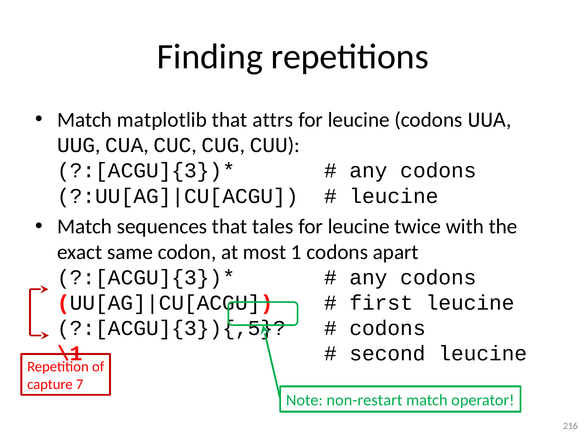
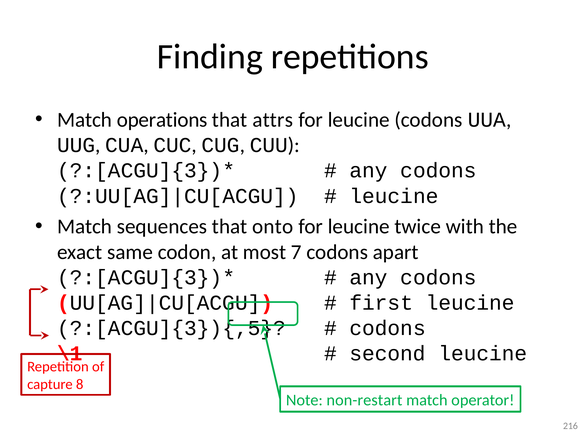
matplotlib: matplotlib -> operations
tales: tales -> onto
1: 1 -> 7
7: 7 -> 8
